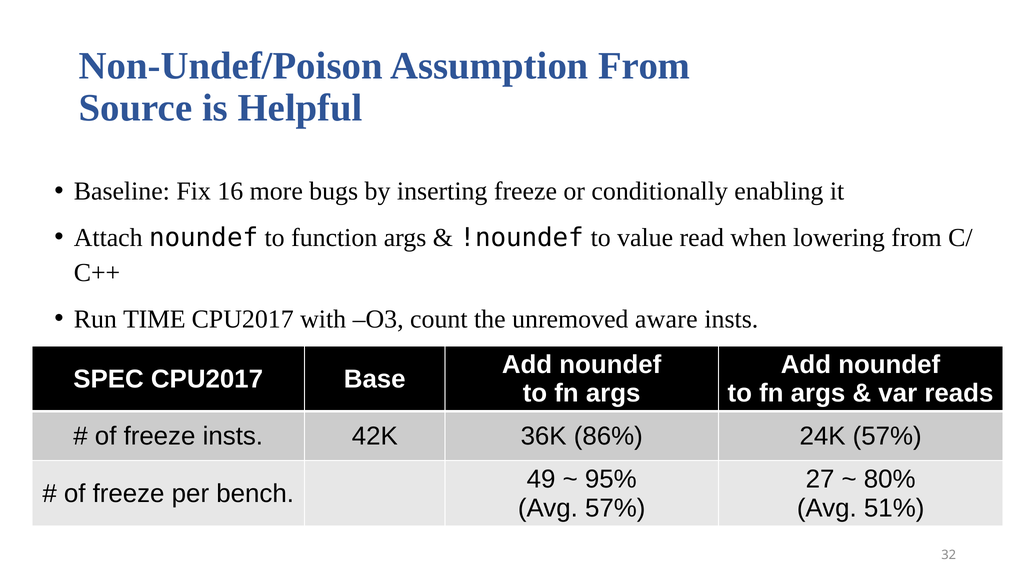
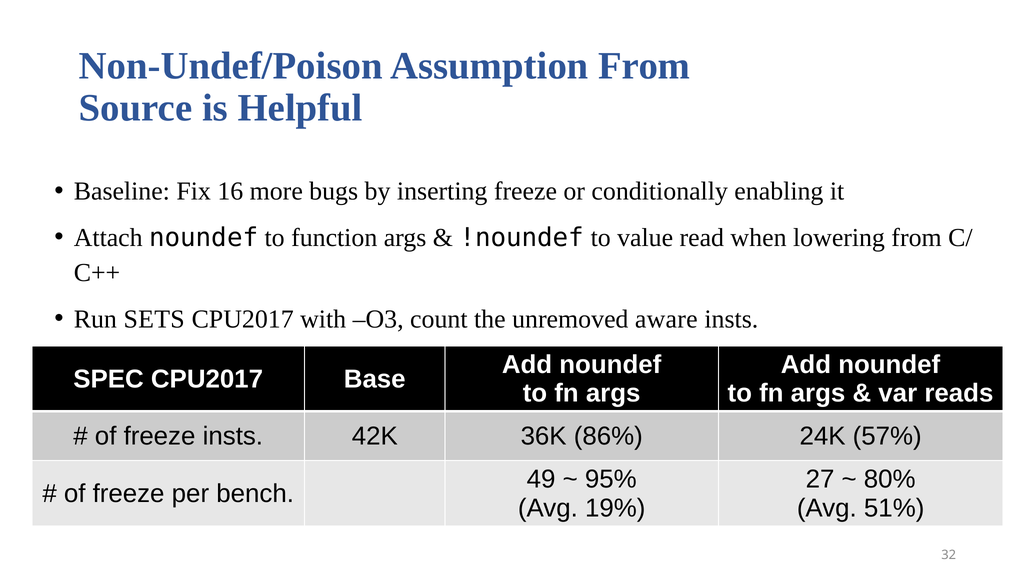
TIME: TIME -> SETS
Avg 57%: 57% -> 19%
